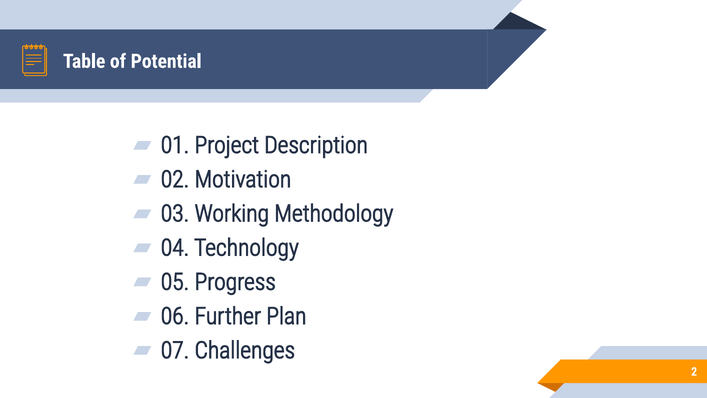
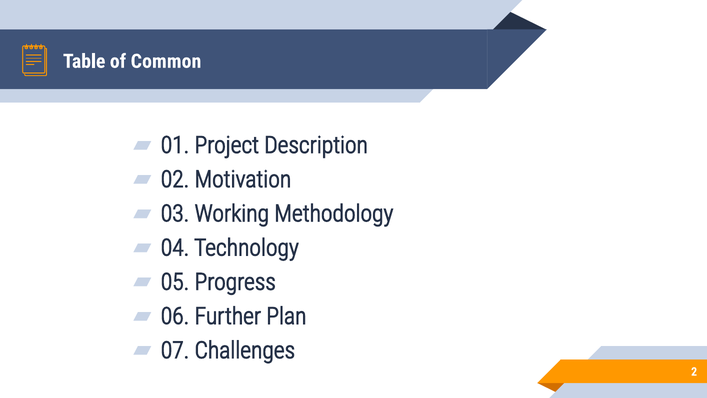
Potential: Potential -> Common
